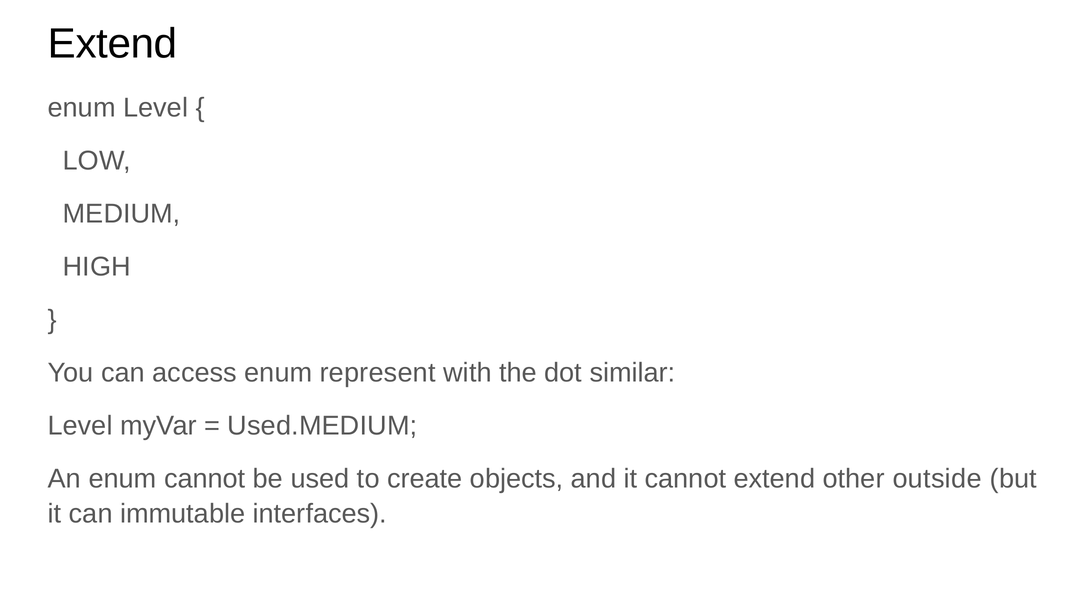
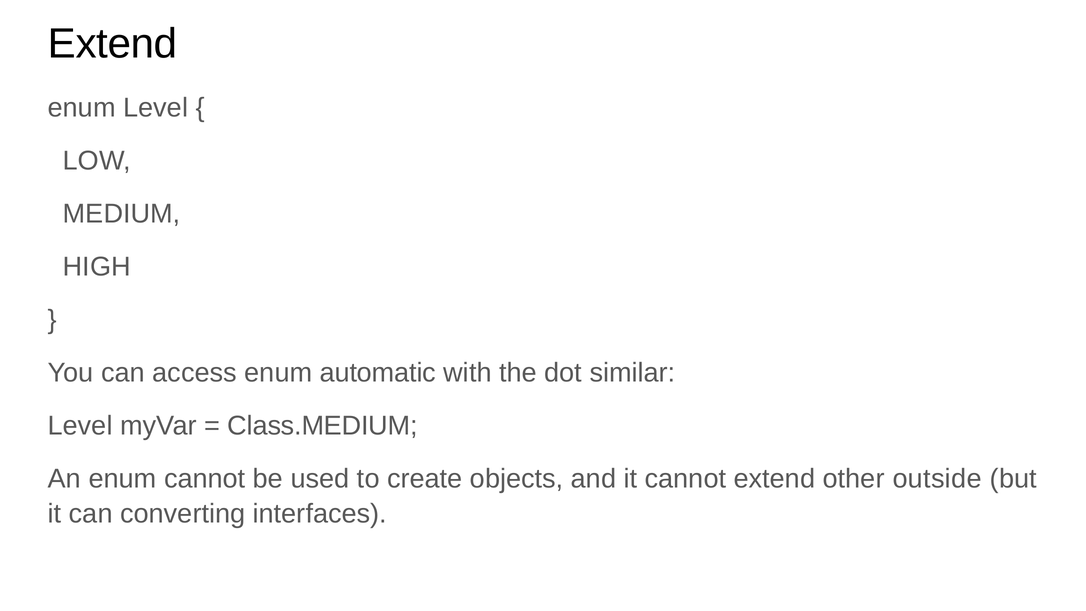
represent: represent -> automatic
Used.MEDIUM: Used.MEDIUM -> Class.MEDIUM
immutable: immutable -> converting
